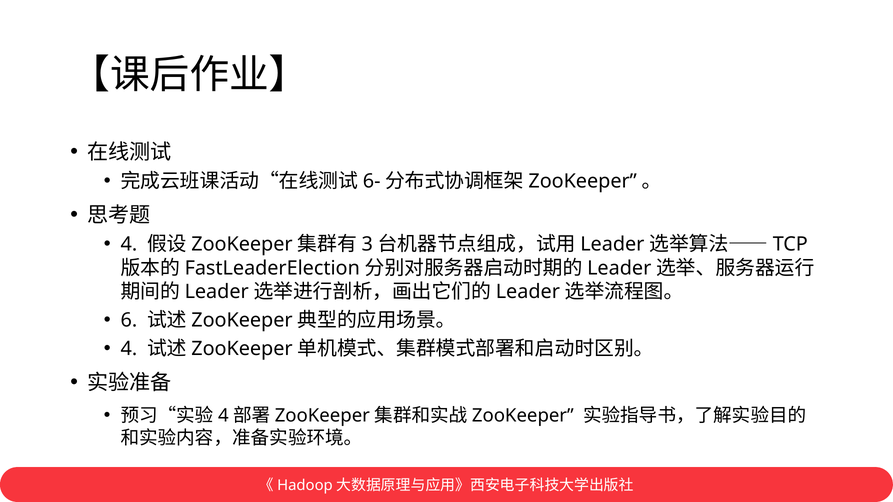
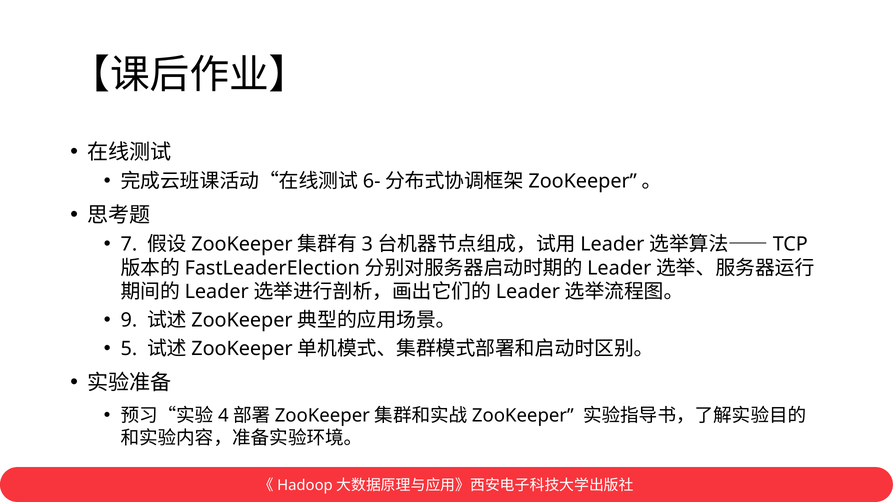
4 at (129, 244): 4 -> 7
6: 6 -> 9
4 at (129, 349): 4 -> 5
